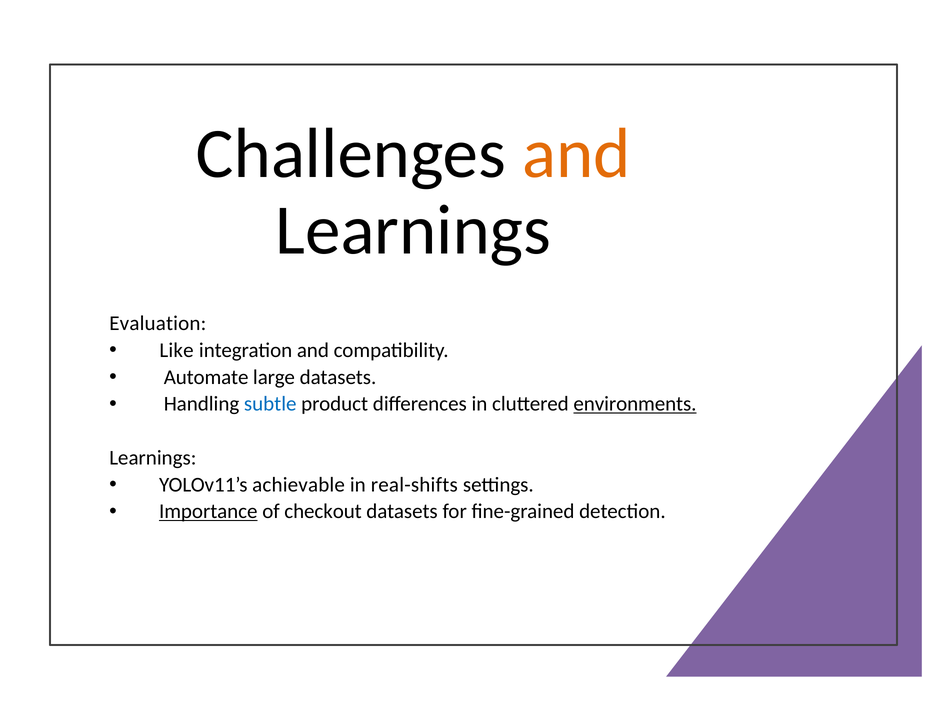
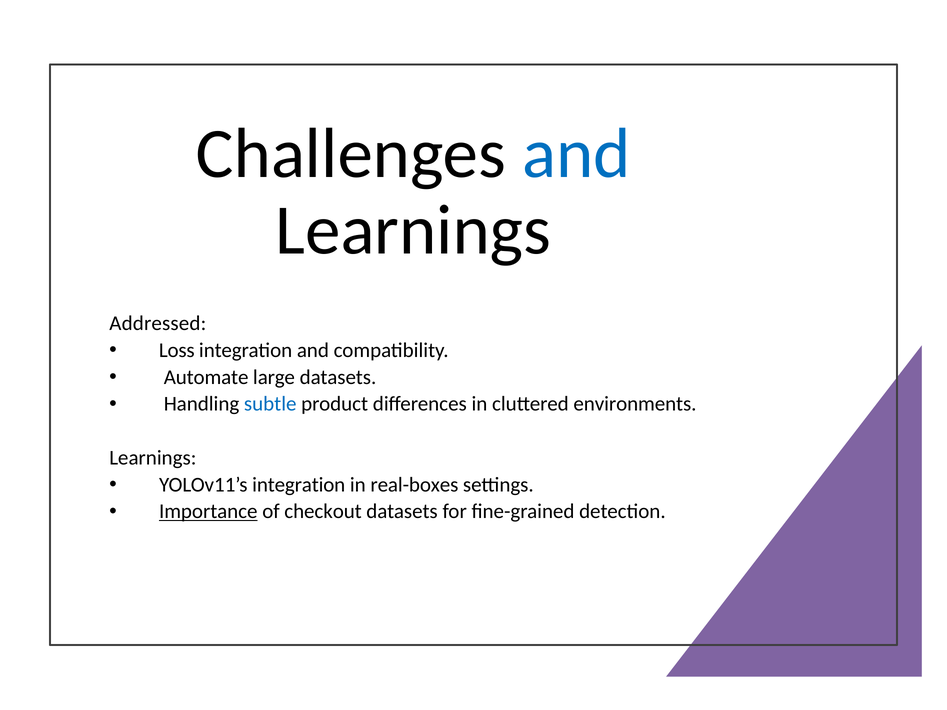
and at (576, 154) colour: orange -> blue
Evaluation: Evaluation -> Addressed
Like: Like -> Loss
environments underline: present -> none
YOLOv11’s achievable: achievable -> integration
real-shifts: real-shifts -> real-boxes
